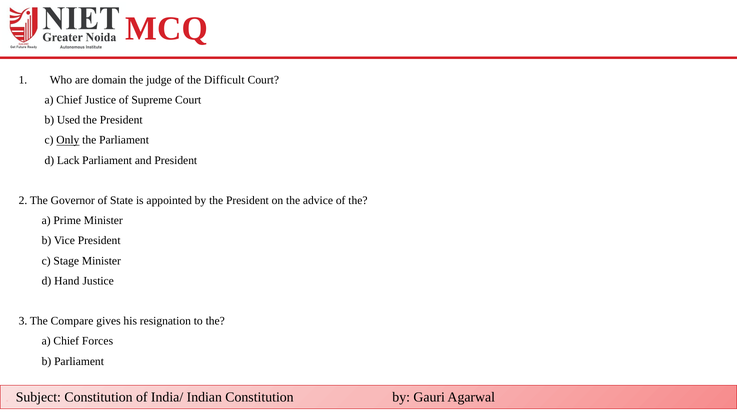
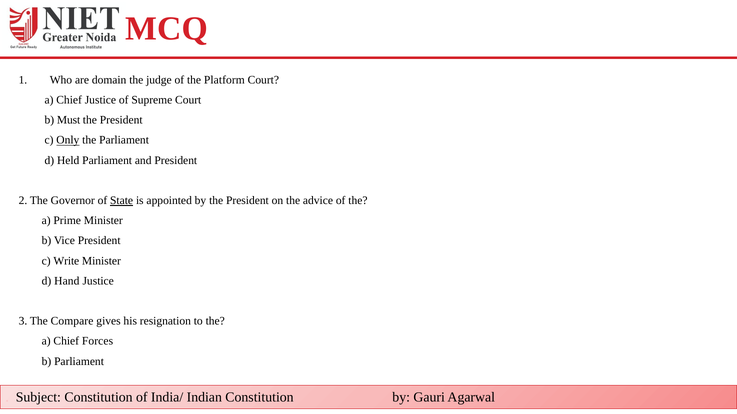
Difficult: Difficult -> Platform
Used: Used -> Must
Lack: Lack -> Held
State underline: none -> present
Stage: Stage -> Write
